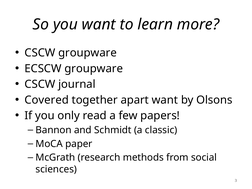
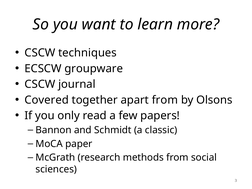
CSCW groupware: groupware -> techniques
apart want: want -> from
